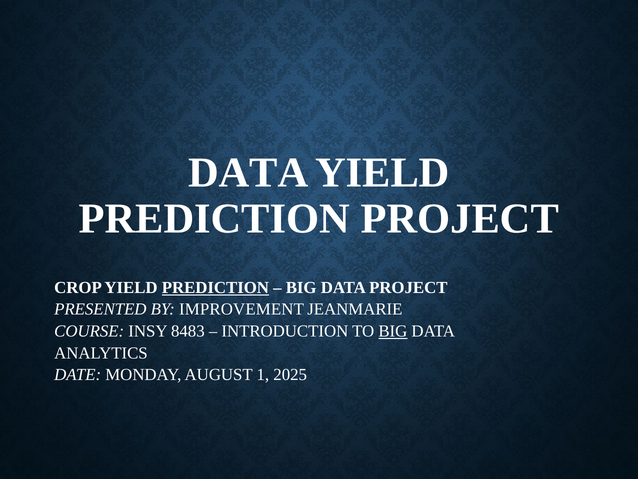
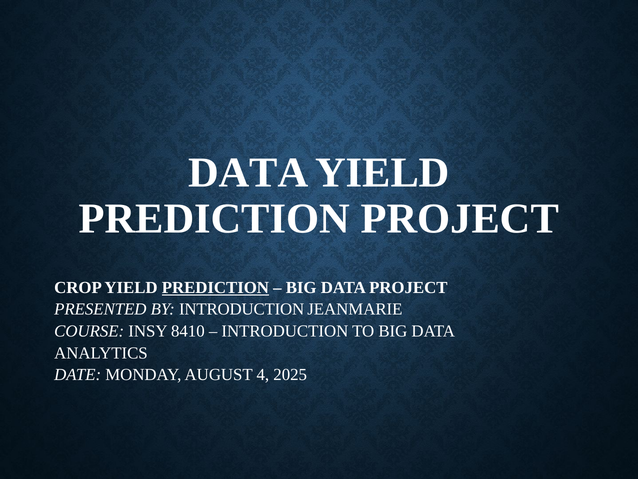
BY IMPROVEMENT: IMPROVEMENT -> INTRODUCTION
8483: 8483 -> 8410
BIG at (393, 331) underline: present -> none
1: 1 -> 4
